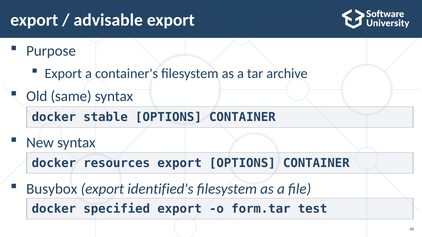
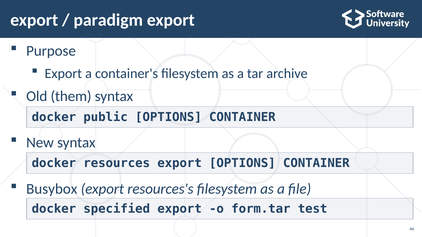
advisable: advisable -> paradigm
same: same -> them
stable: stable -> public
identified's: identified's -> resources's
